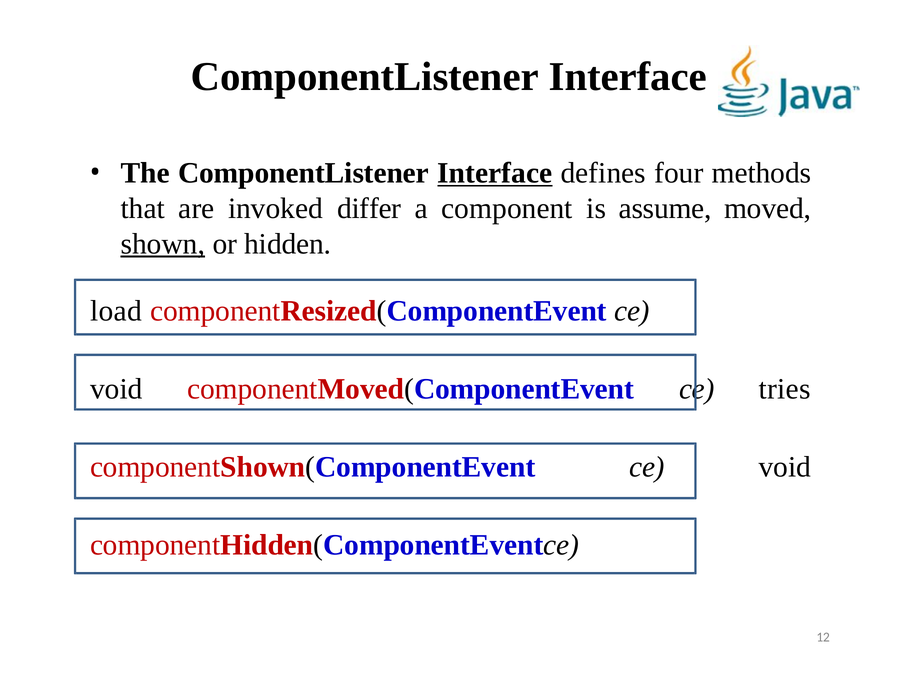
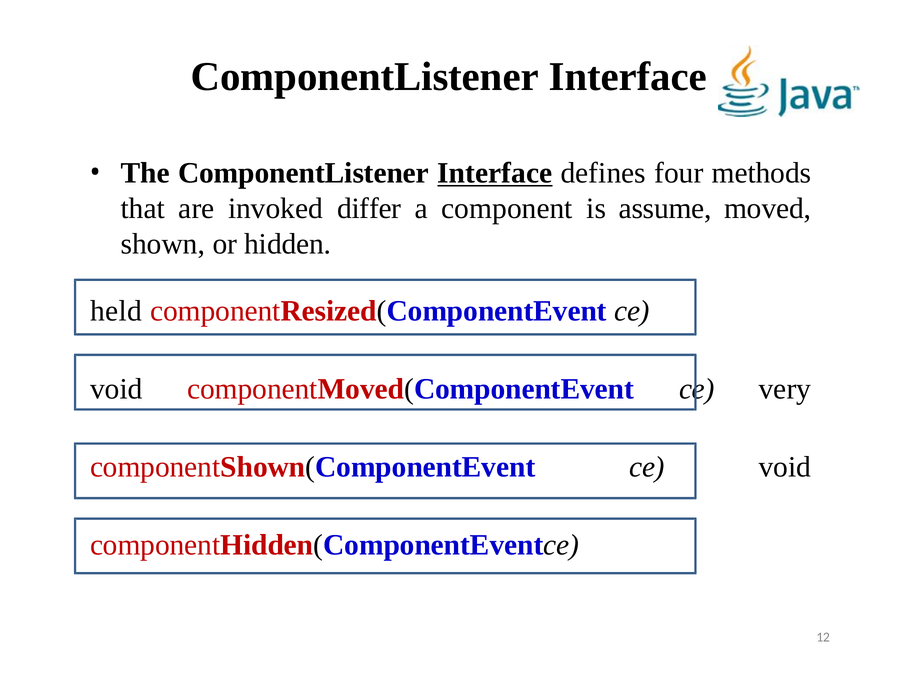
shown underline: present -> none
load: load -> held
tries: tries -> very
